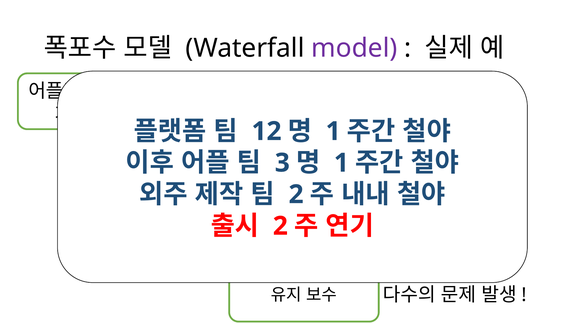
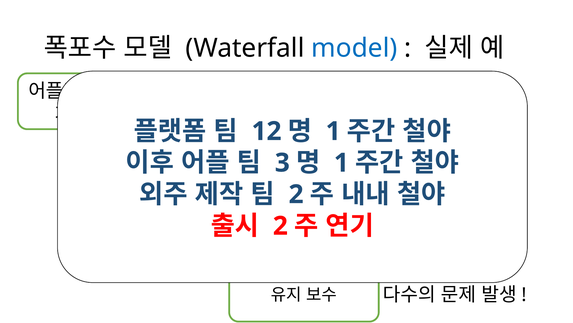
model colour: purple -> blue
